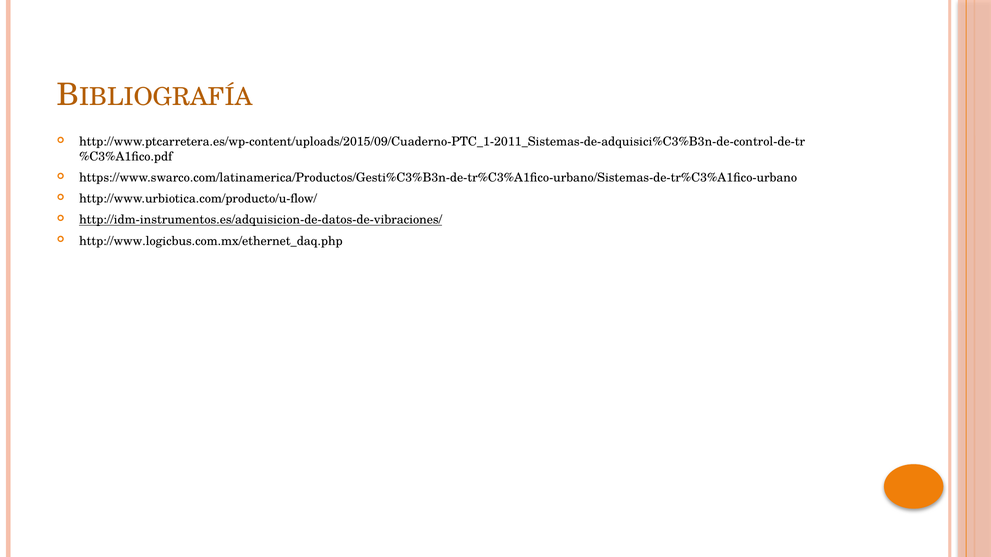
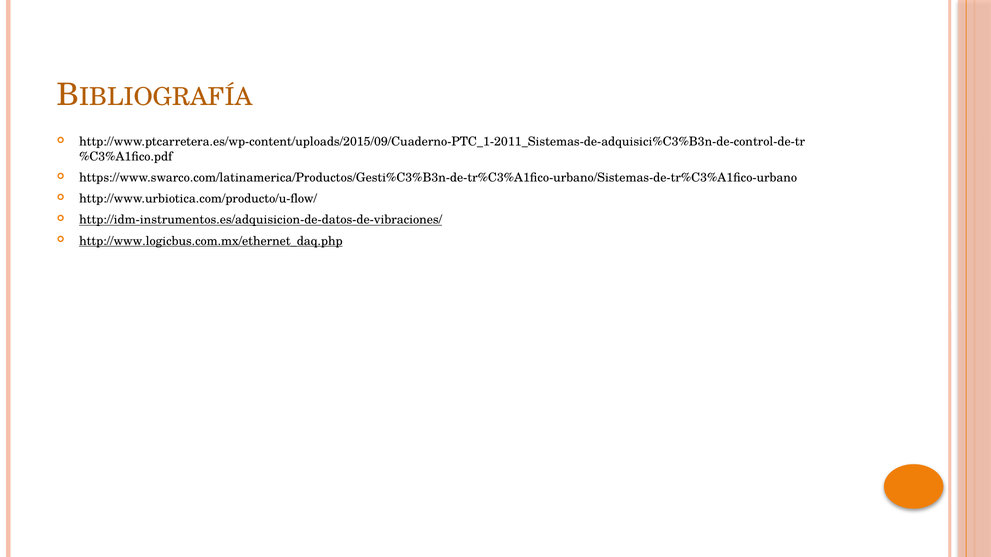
http://www.logicbus.com.mx/ethernet_daq.php underline: none -> present
